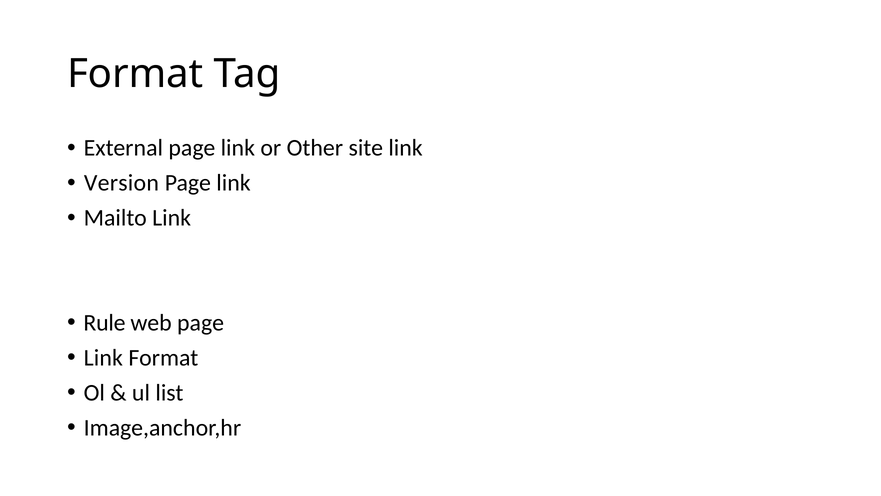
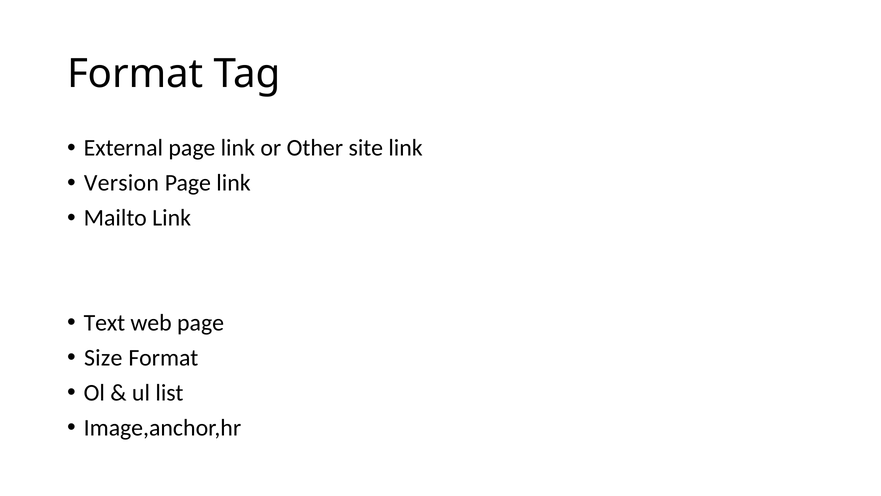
Rule: Rule -> Text
Link at (103, 358): Link -> Size
